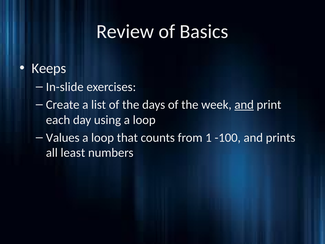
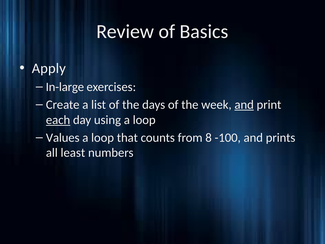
Keeps: Keeps -> Apply
In-slide: In-slide -> In-large
each underline: none -> present
1: 1 -> 8
